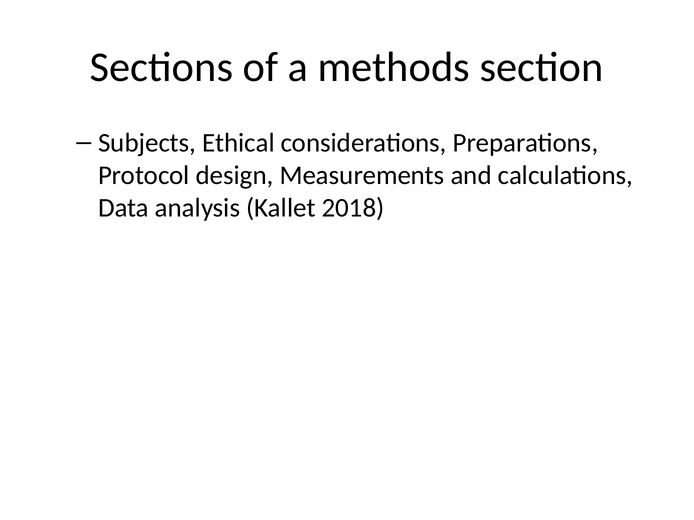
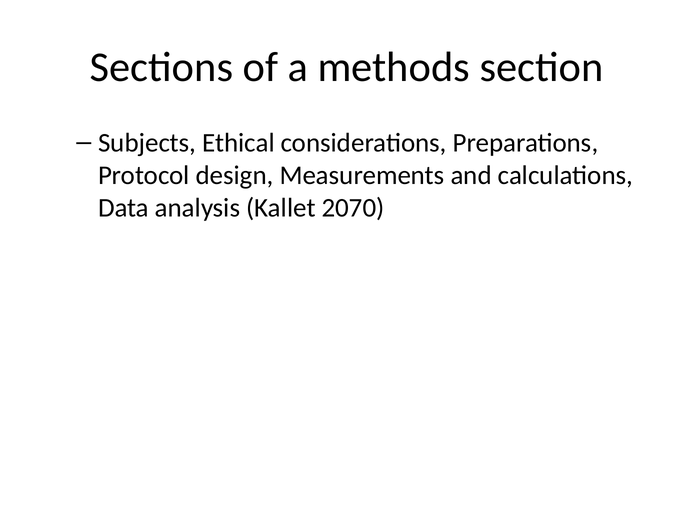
2018: 2018 -> 2070
